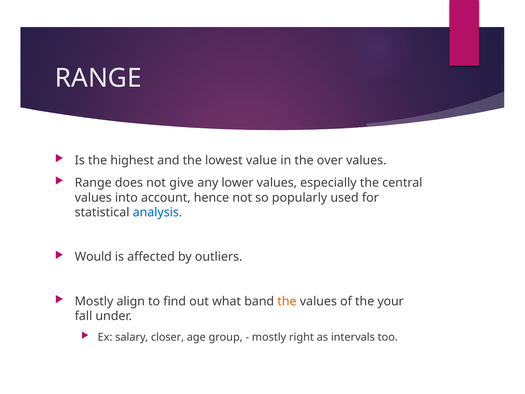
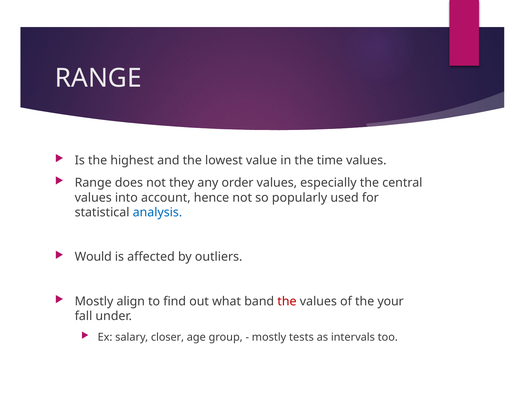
over: over -> time
give: give -> they
lower: lower -> order
the at (287, 301) colour: orange -> red
right: right -> tests
